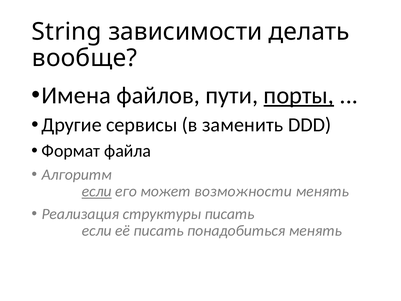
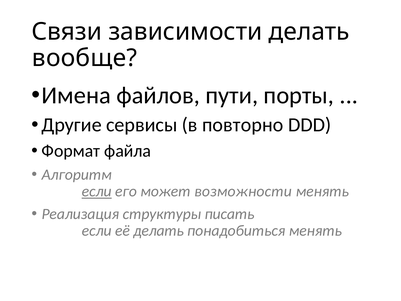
String: String -> Связи
порты underline: present -> none
заменить: заменить -> повторно
её писать: писать -> делать
